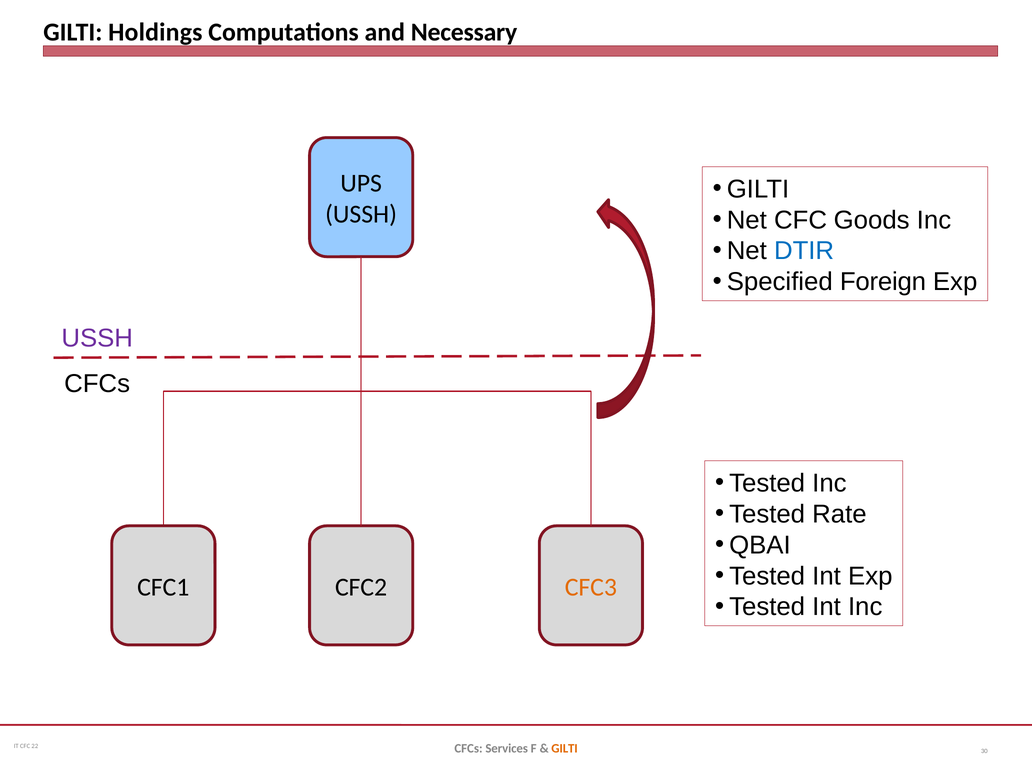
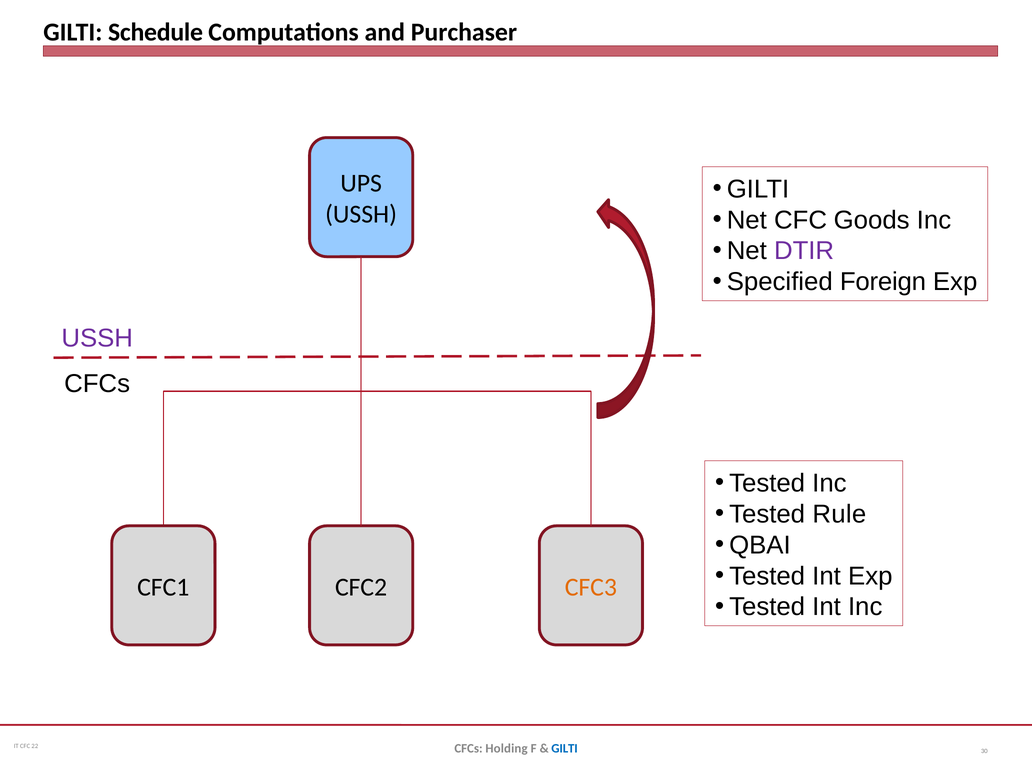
Holdings: Holdings -> Schedule
Necessary: Necessary -> Purchaser
DTIR colour: blue -> purple
Rate: Rate -> Rule
Services: Services -> Holding
GILTI at (565, 749) colour: orange -> blue
